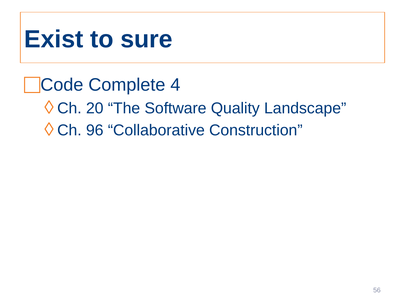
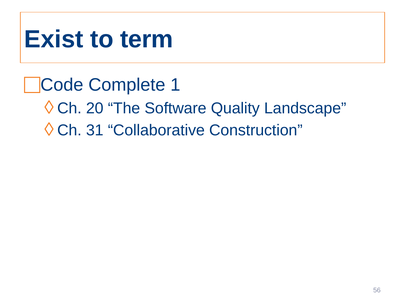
sure: sure -> term
4: 4 -> 1
96: 96 -> 31
